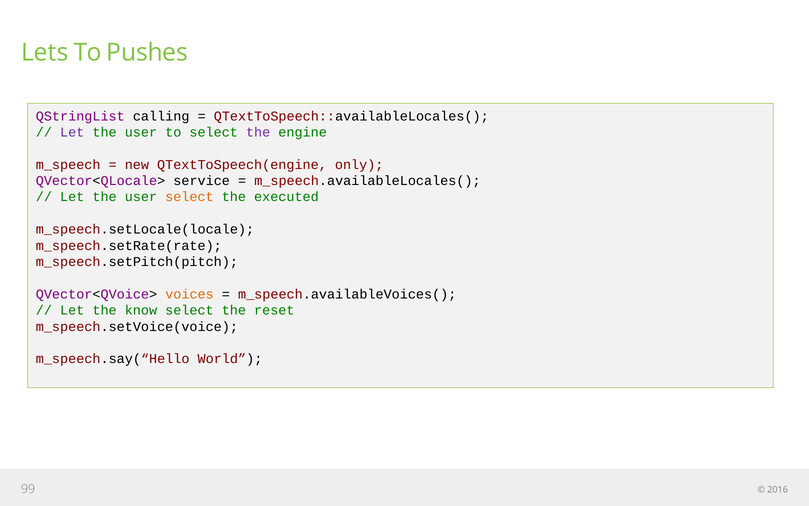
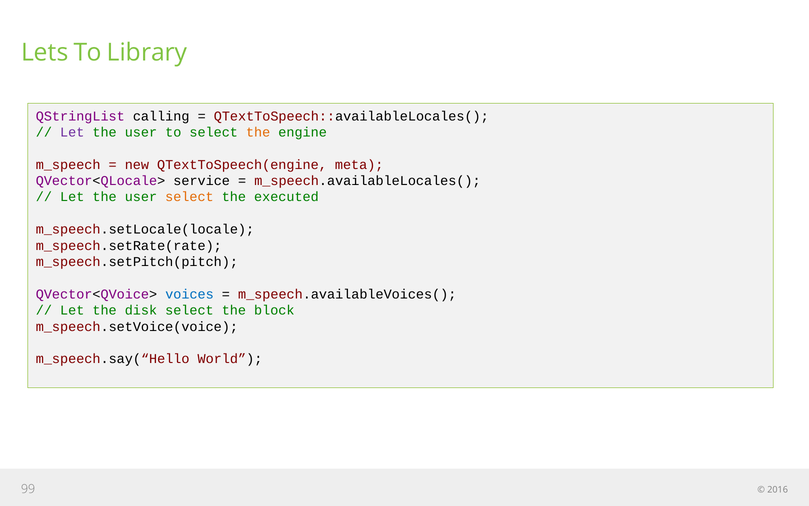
Pushes: Pushes -> Library
the at (258, 132) colour: purple -> orange
only: only -> meta
voices colour: orange -> blue
know: know -> disk
reset: reset -> block
